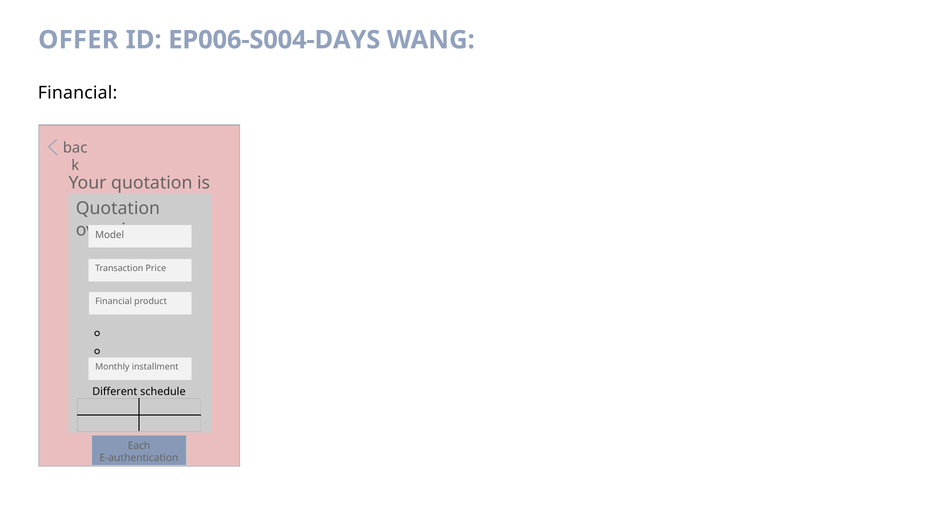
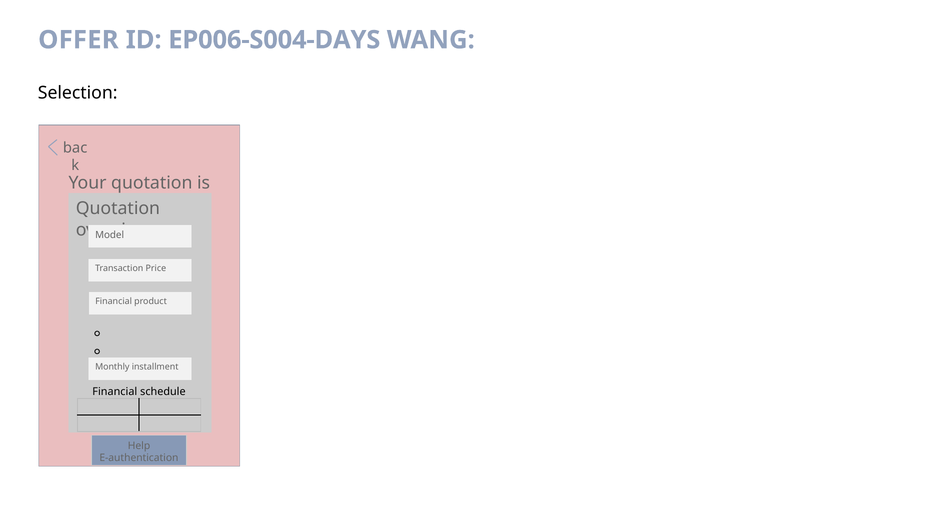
Financial at (78, 93): Financial -> Selection
Different at (115, 392): Different -> Financial
Each: Each -> Help
